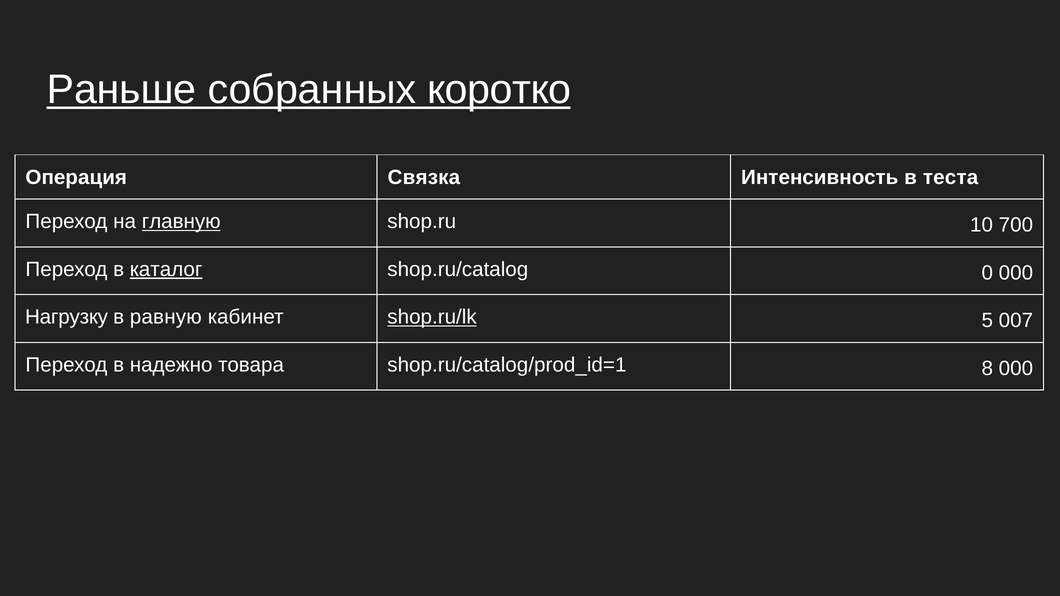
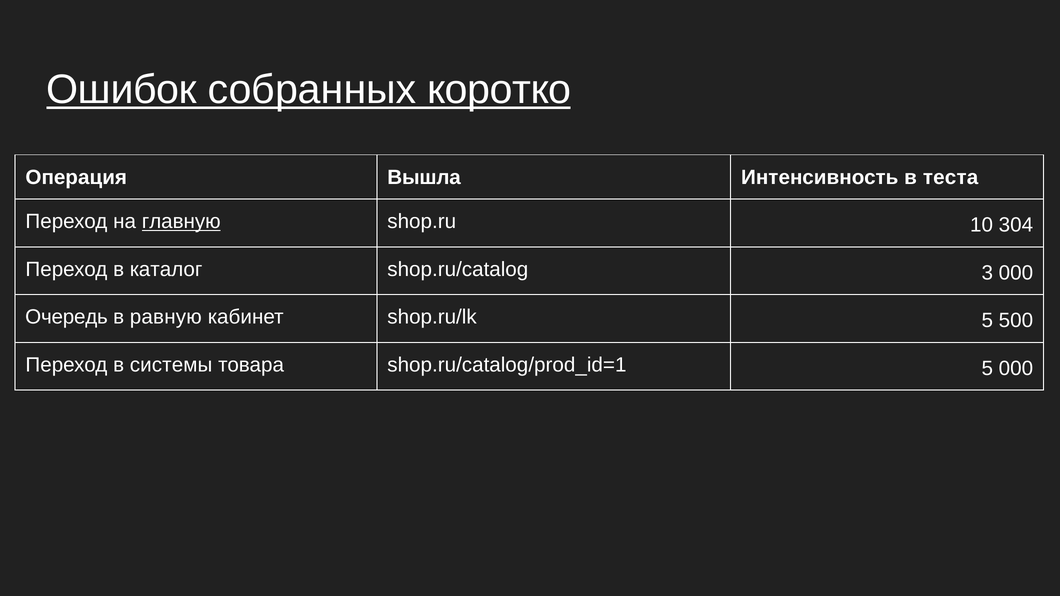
Раньше: Раньше -> Ошибок
Связка: Связка -> Вышла
700: 700 -> 304
каталог underline: present -> none
0: 0 -> 3
Нагрузку: Нагрузку -> Очередь
shop.ru/lk underline: present -> none
007: 007 -> 500
надежно: надежно -> системы
8 at (987, 368): 8 -> 5
